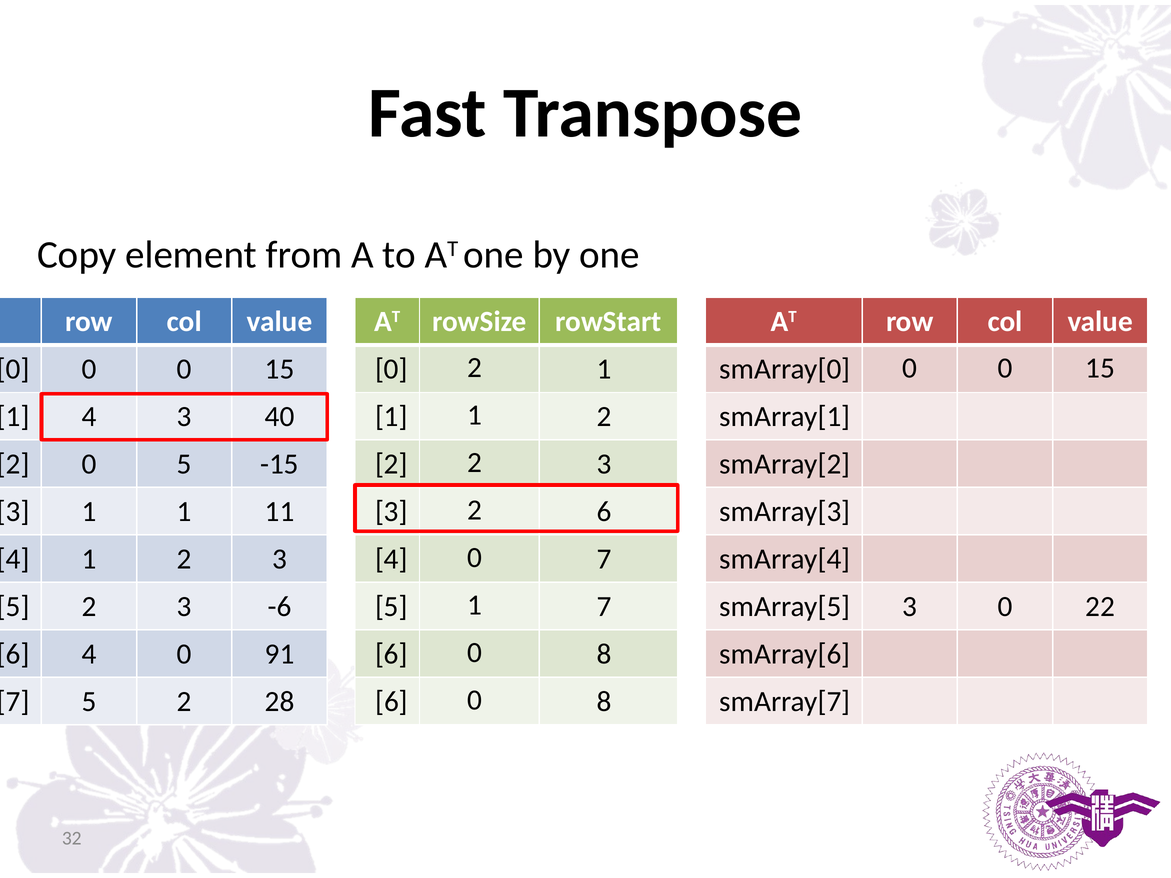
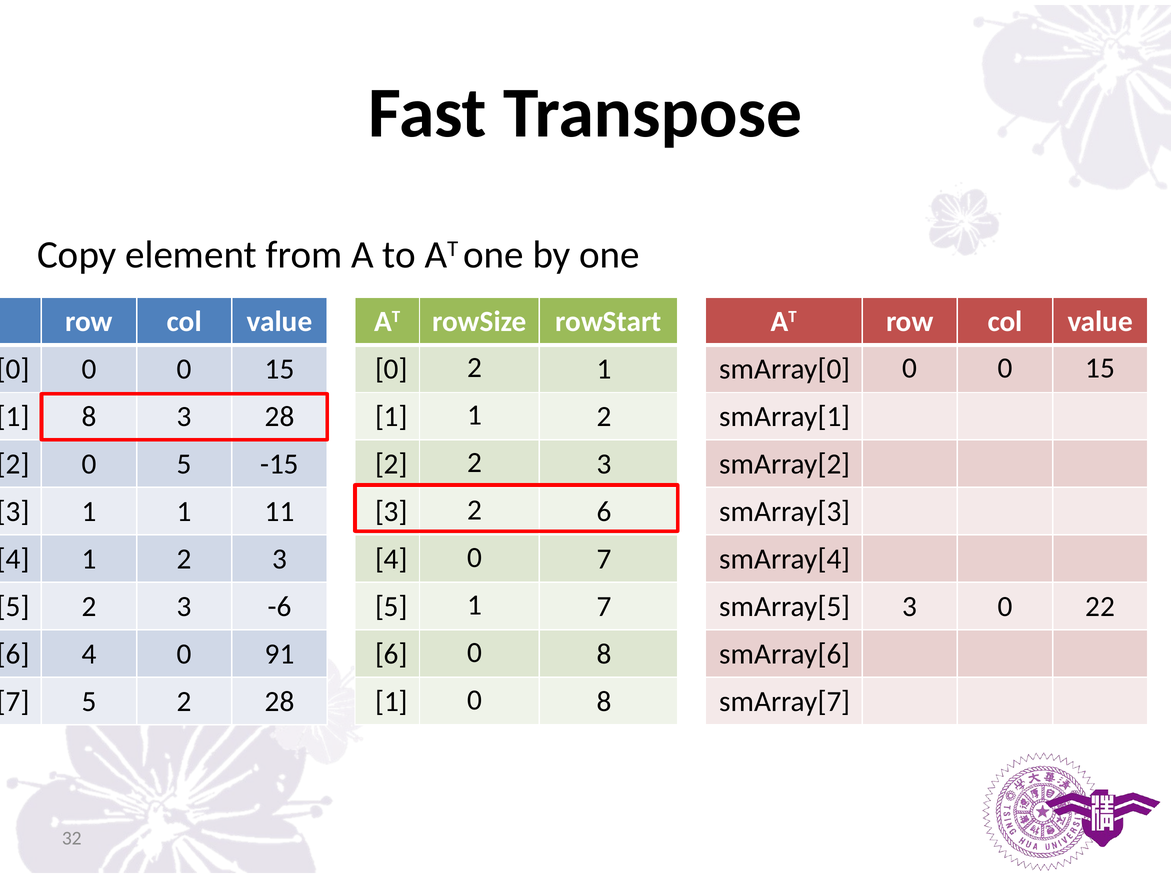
4 at (89, 417): 4 -> 8
3 40: 40 -> 28
6 at (391, 702): 6 -> 1
